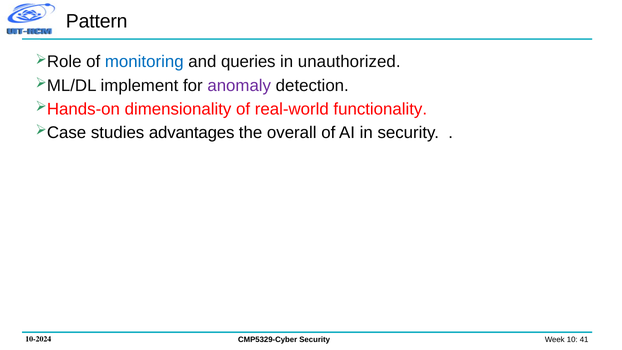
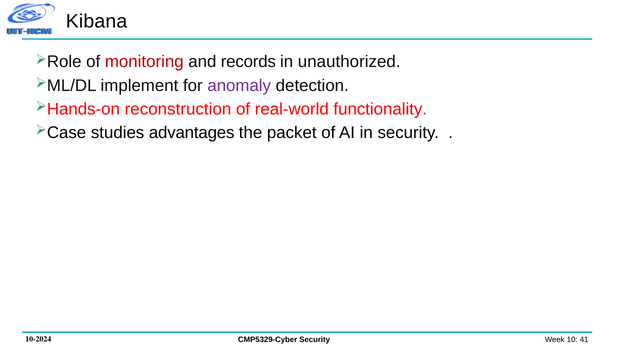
Pattern: Pattern -> Kibana
monitoring colour: blue -> red
queries: queries -> records
dimensionality: dimensionality -> reconstruction
overall: overall -> packet
